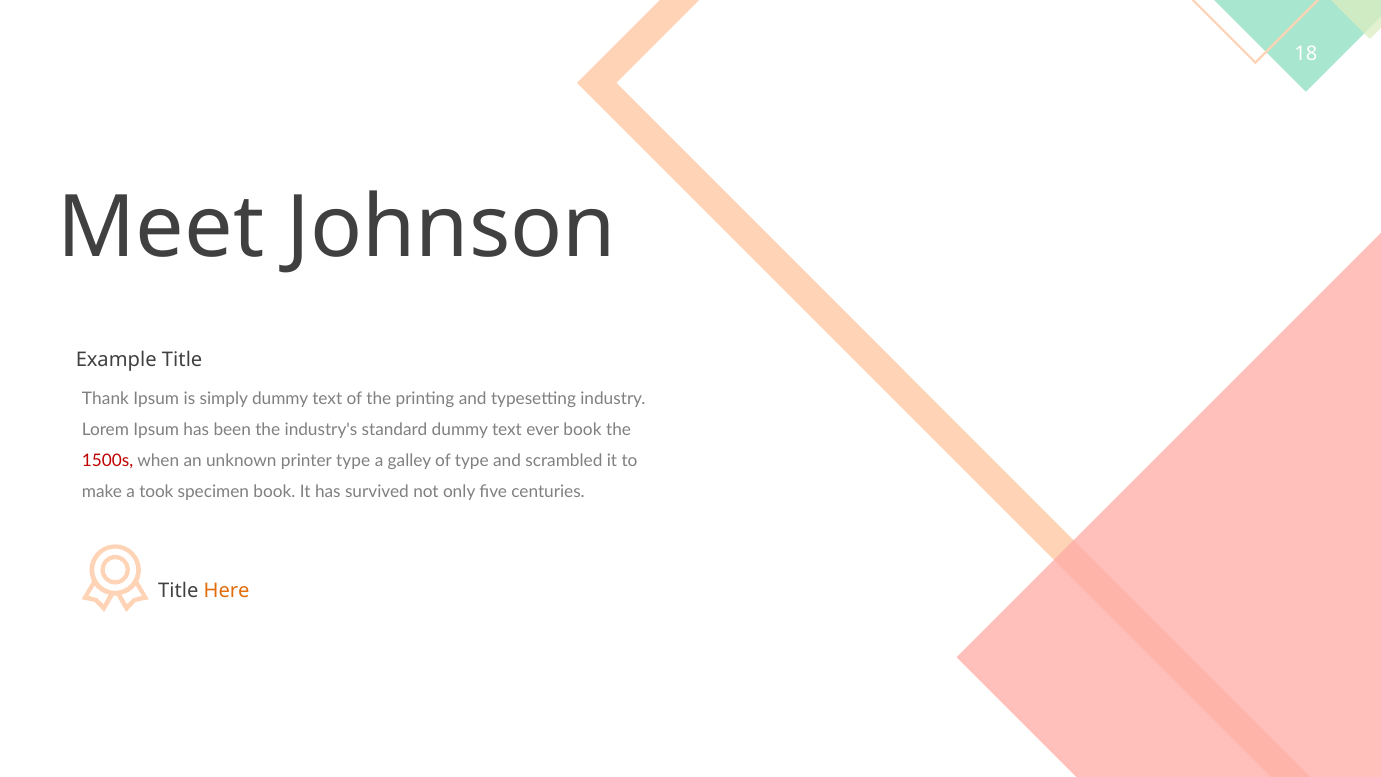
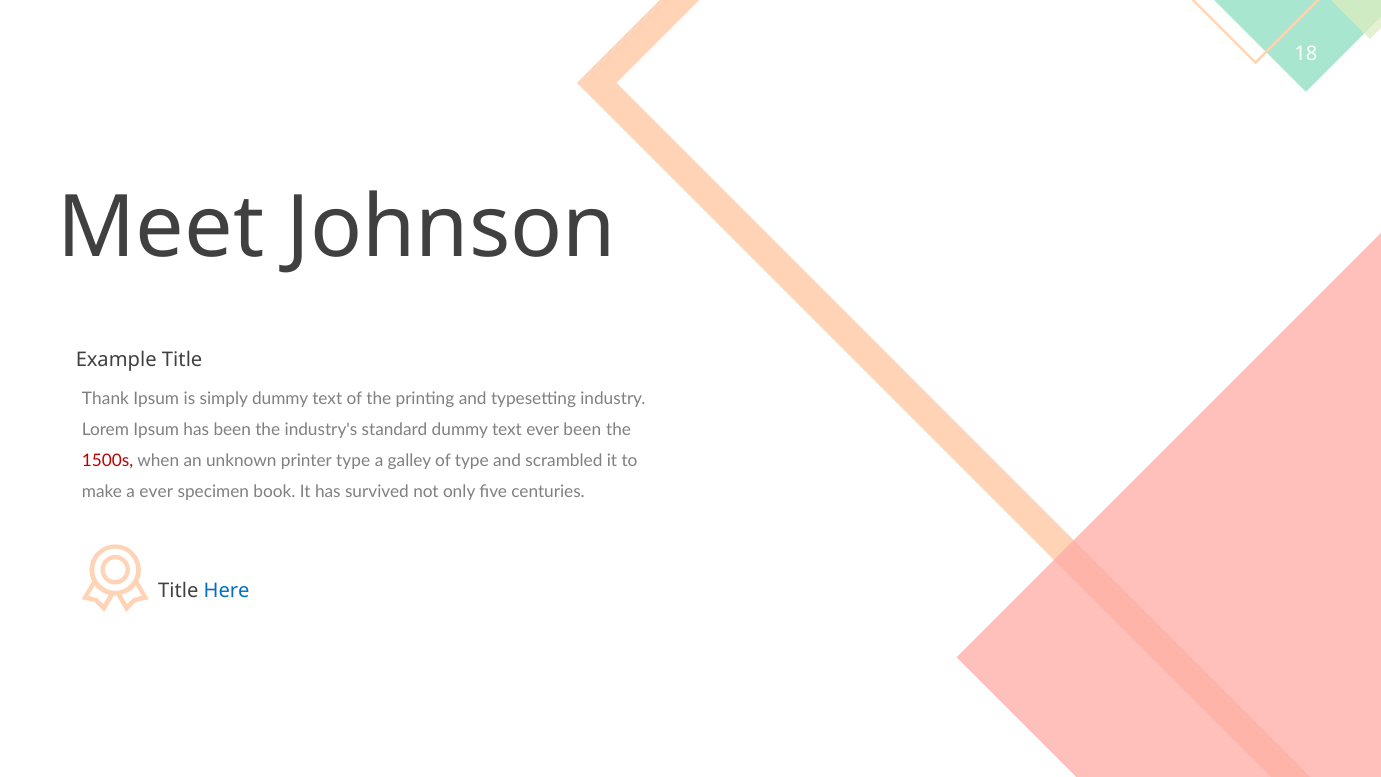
ever book: book -> been
a took: took -> ever
Here colour: orange -> blue
